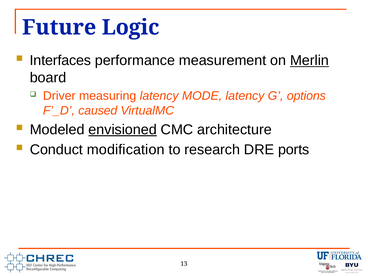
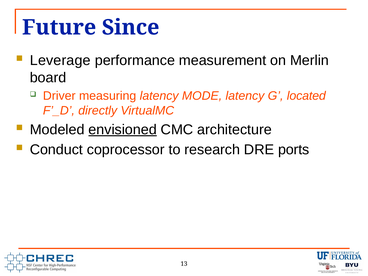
Logic: Logic -> Since
Interfaces: Interfaces -> Leverage
Merlin underline: present -> none
options: options -> located
caused: caused -> directly
modification: modification -> coprocessor
